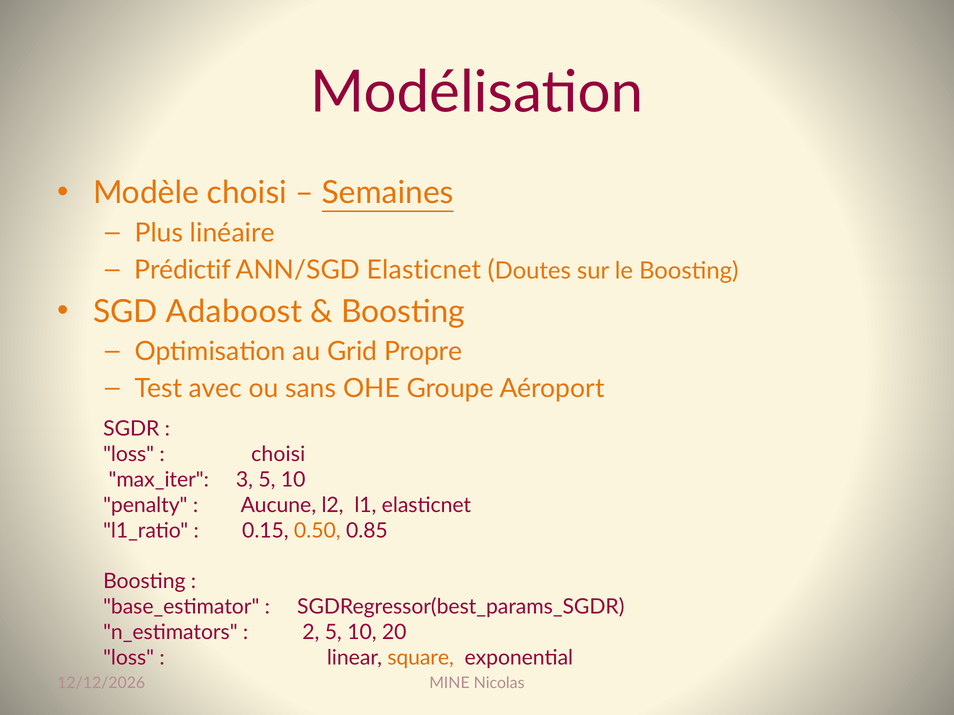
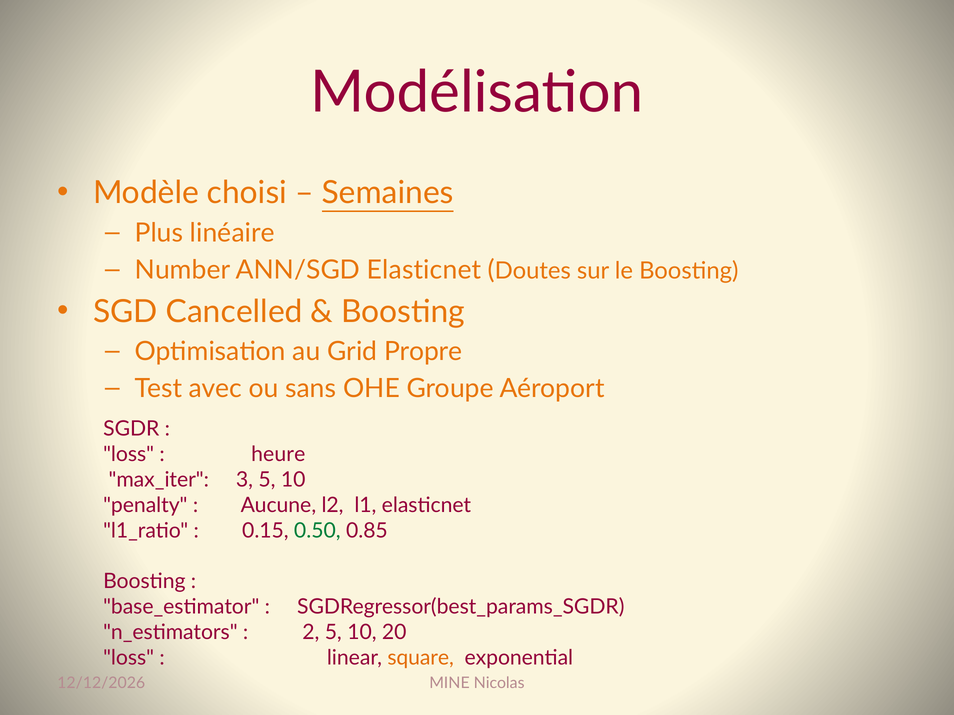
Prédictif: Prédictif -> Number
Adaboost: Adaboost -> Cancelled
choisi at (278, 455): choisi -> heure
0.50 colour: orange -> green
